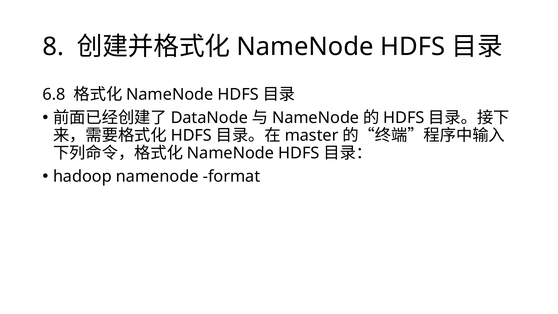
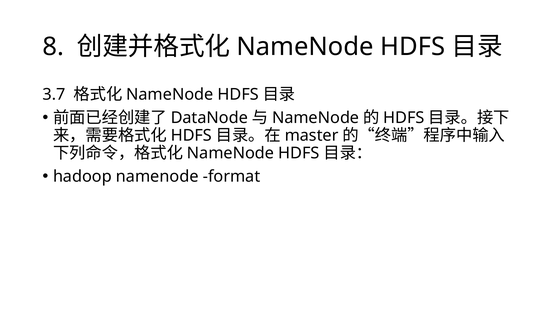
6.8: 6.8 -> 3.7
